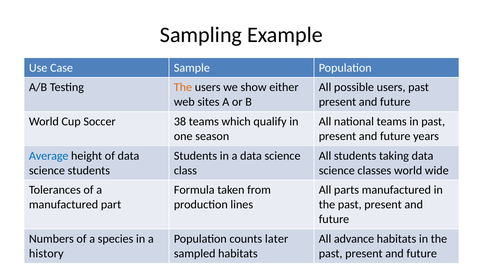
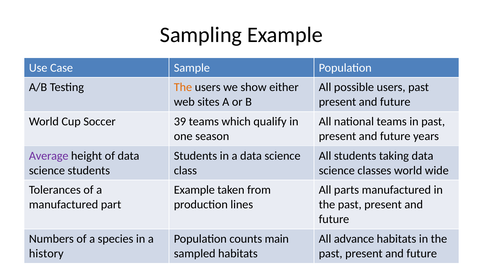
38: 38 -> 39
Average colour: blue -> purple
Formula at (194, 190): Formula -> Example
later: later -> main
